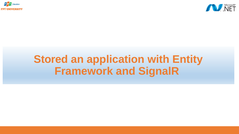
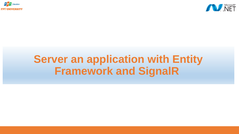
Stored: Stored -> Server
